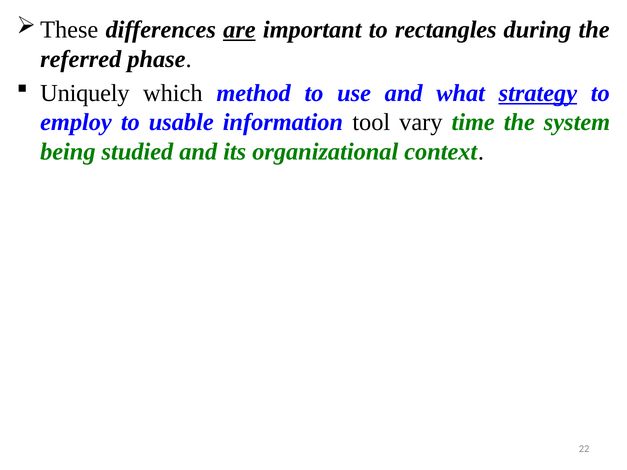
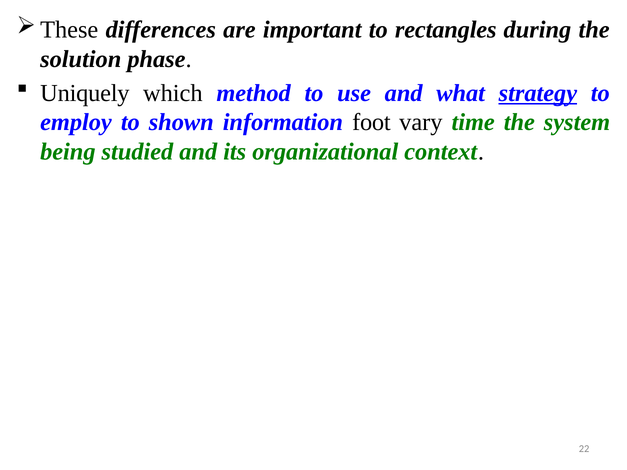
are underline: present -> none
referred: referred -> solution
usable: usable -> shown
tool: tool -> foot
